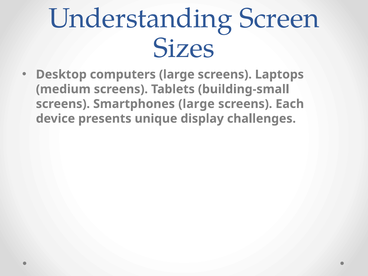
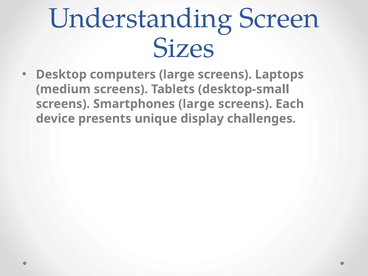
building-small: building-small -> desktop-small
